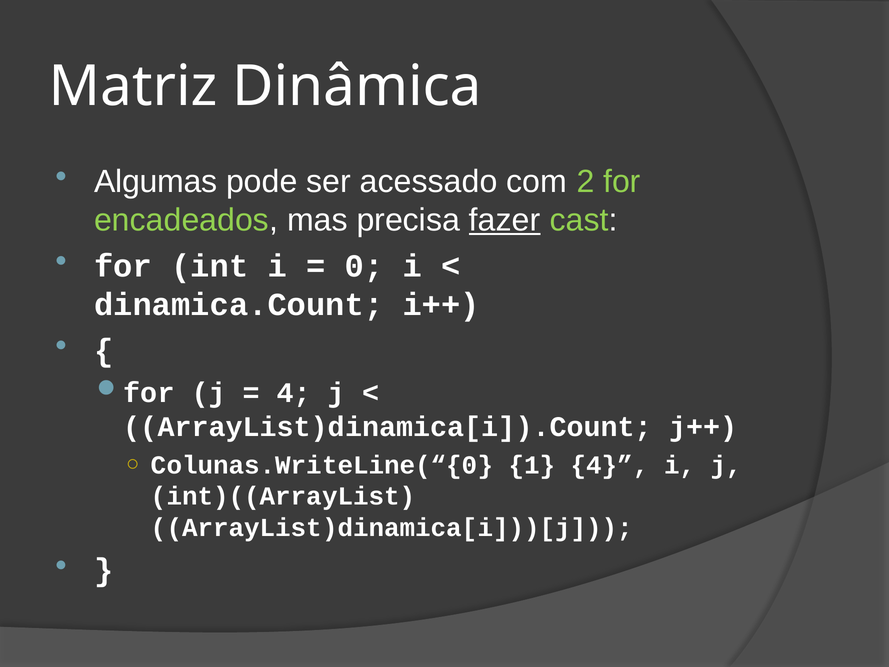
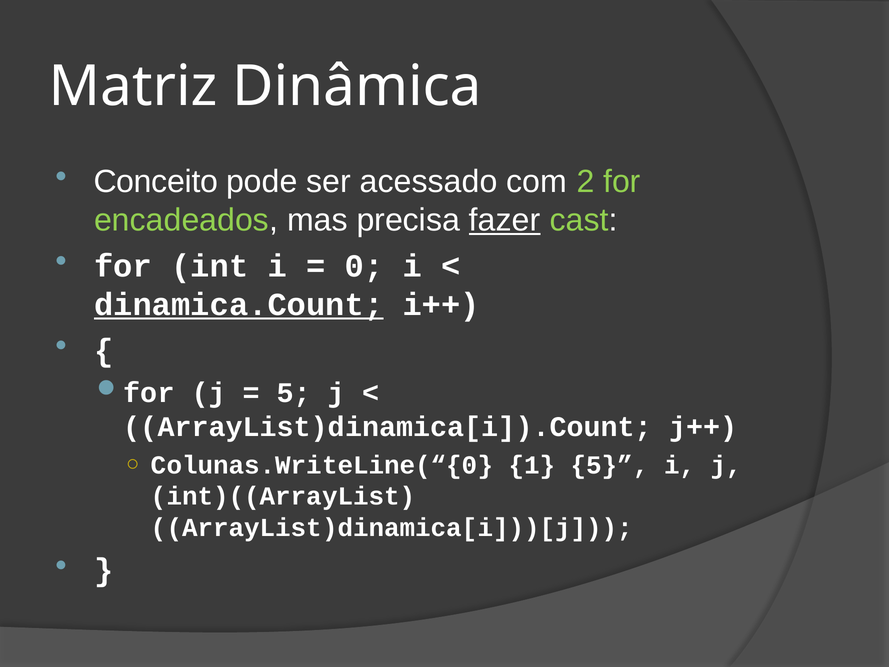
Algumas: Algumas -> Conceito
dinamica.Count underline: none -> present
4 at (294, 393): 4 -> 5
1 4: 4 -> 5
